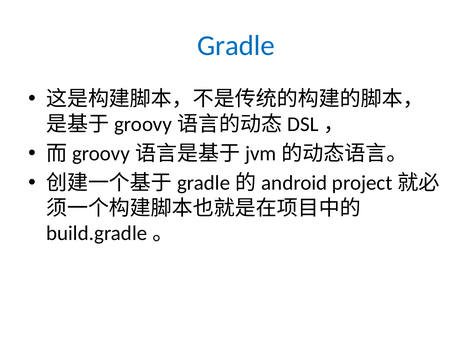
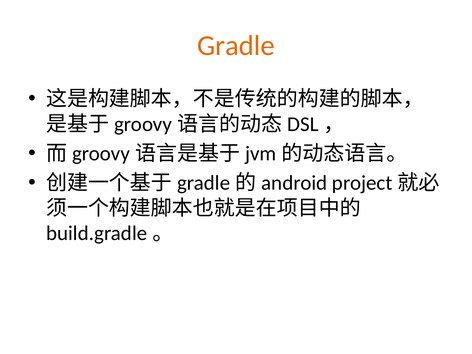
Gradle colour: blue -> orange
